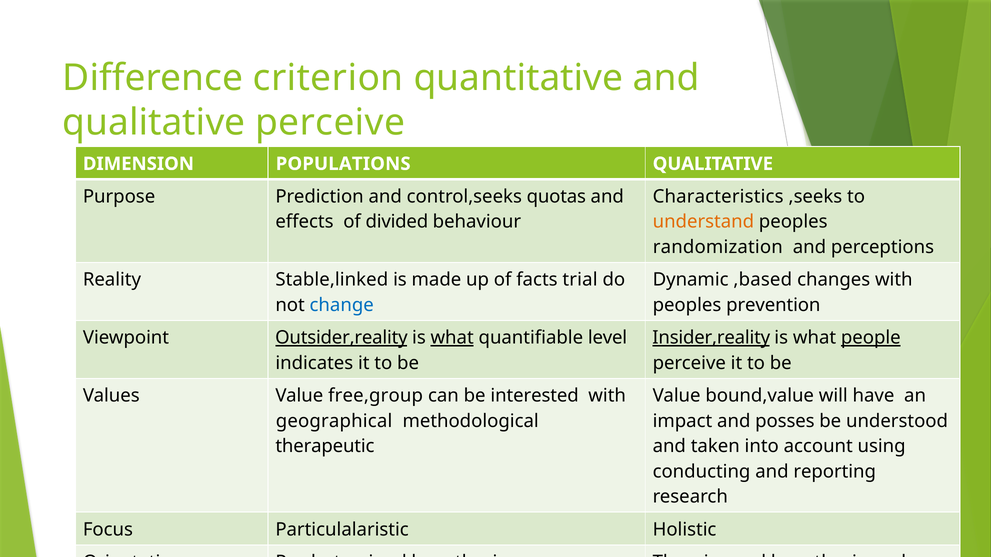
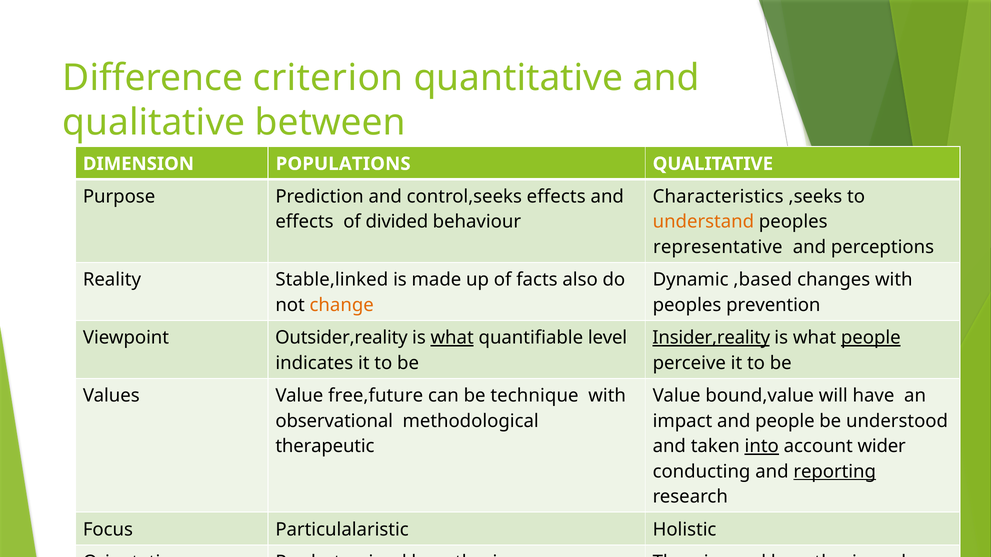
qualitative perceive: perceive -> between
control,seeks quotas: quotas -> effects
randomization: randomization -> representative
trial: trial -> also
change colour: blue -> orange
Outsider,reality underline: present -> none
free,group: free,group -> free,future
interested: interested -> technique
geographical: geographical -> observational
and posses: posses -> people
into underline: none -> present
using: using -> wider
reporting underline: none -> present
